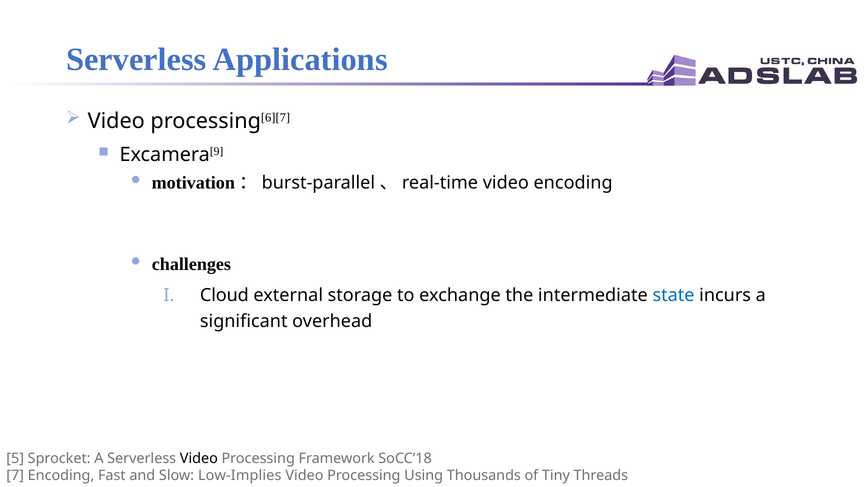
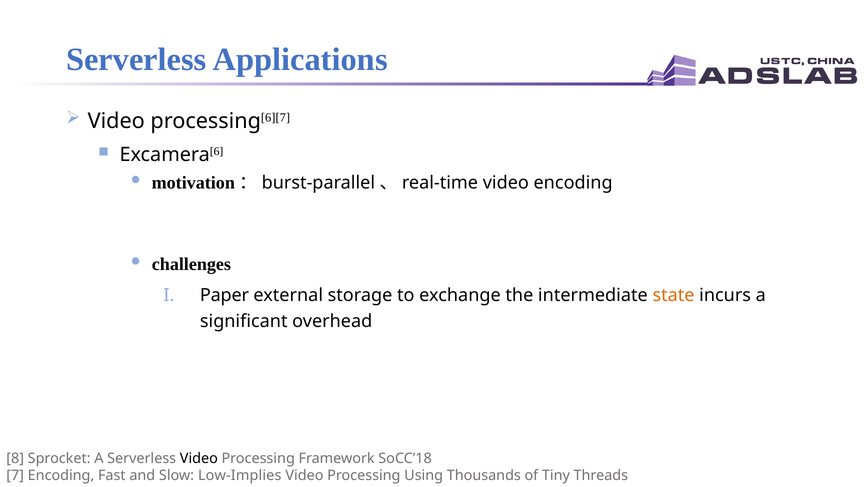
9: 9 -> 6
Cloud: Cloud -> Paper
state colour: blue -> orange
5: 5 -> 8
